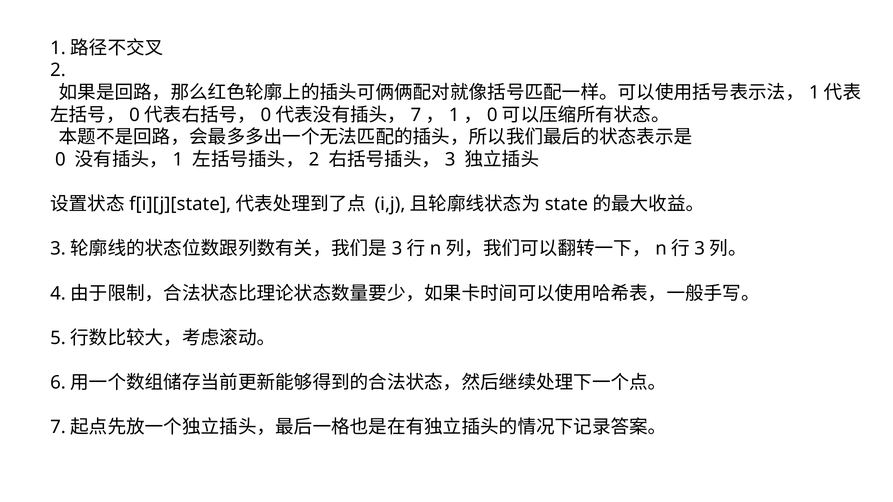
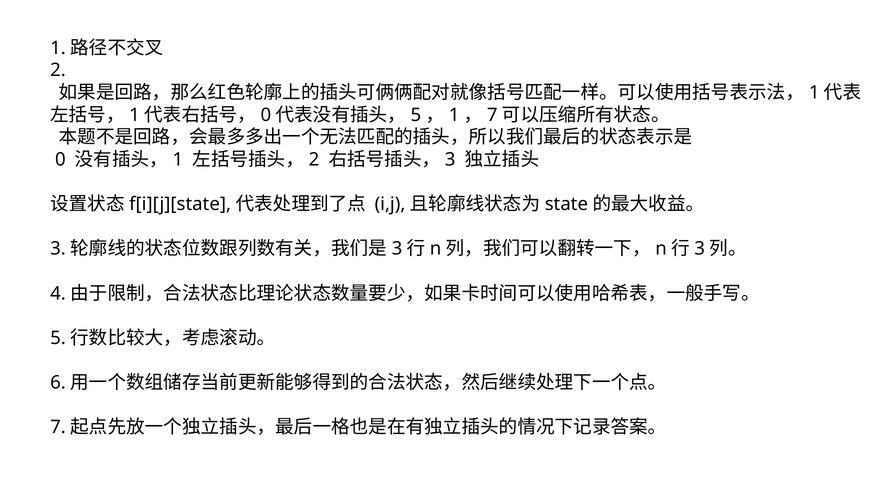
0 at (135, 115): 0 -> 1
7 at (416, 115): 7 -> 5
0 at (492, 115): 0 -> 7
